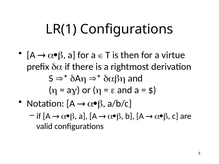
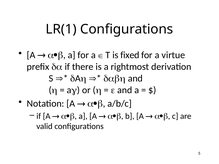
then: then -> fixed
